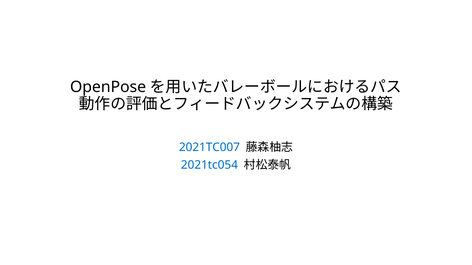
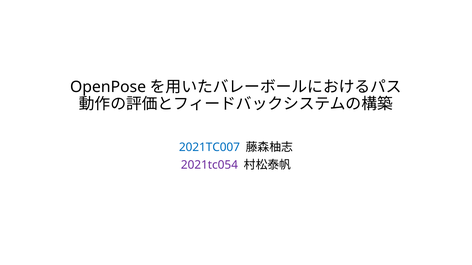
2021tc054 colour: blue -> purple
